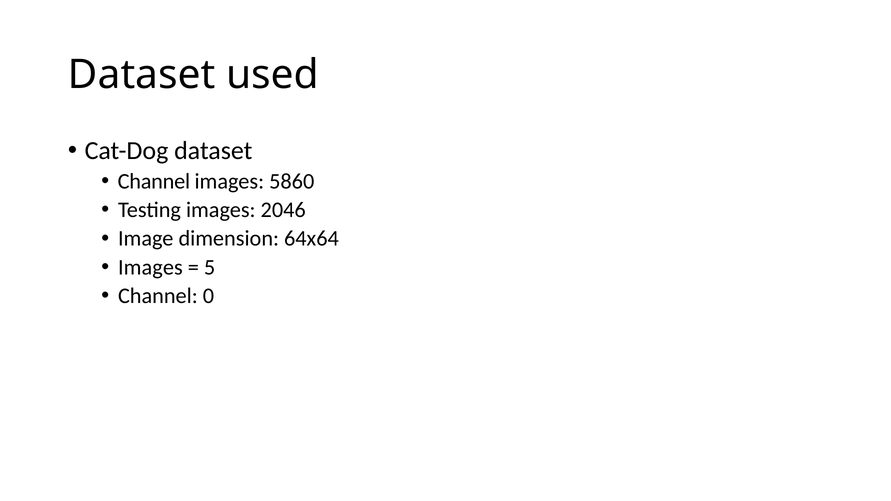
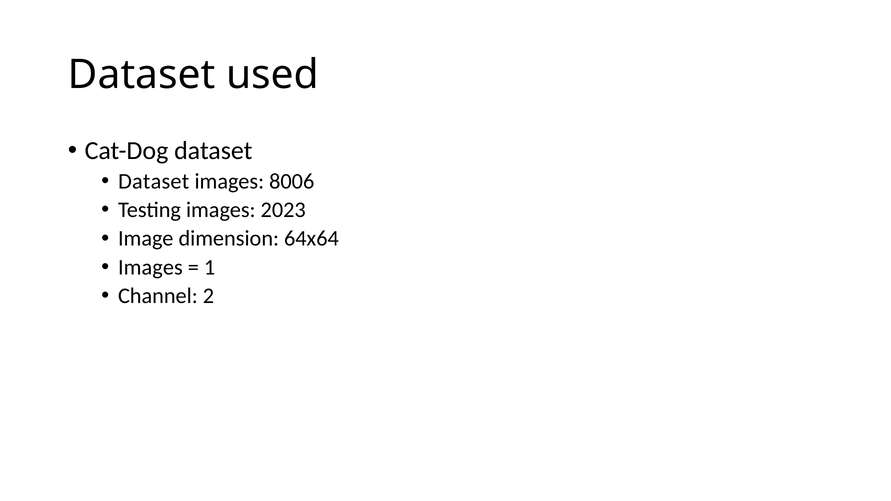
Channel at (154, 181): Channel -> Dataset
5860: 5860 -> 8006
2046: 2046 -> 2023
5: 5 -> 1
0: 0 -> 2
